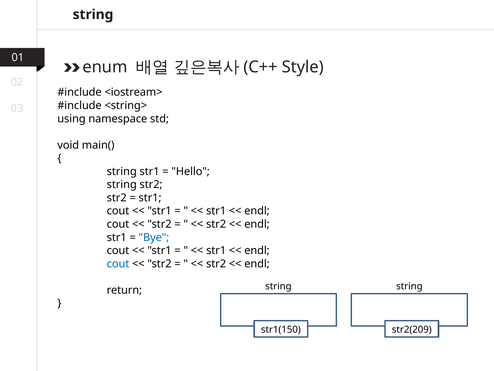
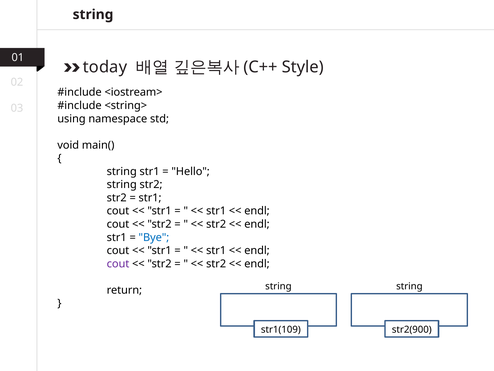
enum: enum -> today
cout at (118, 263) colour: blue -> purple
str1(150: str1(150 -> str1(109
str2(209: str2(209 -> str2(900
